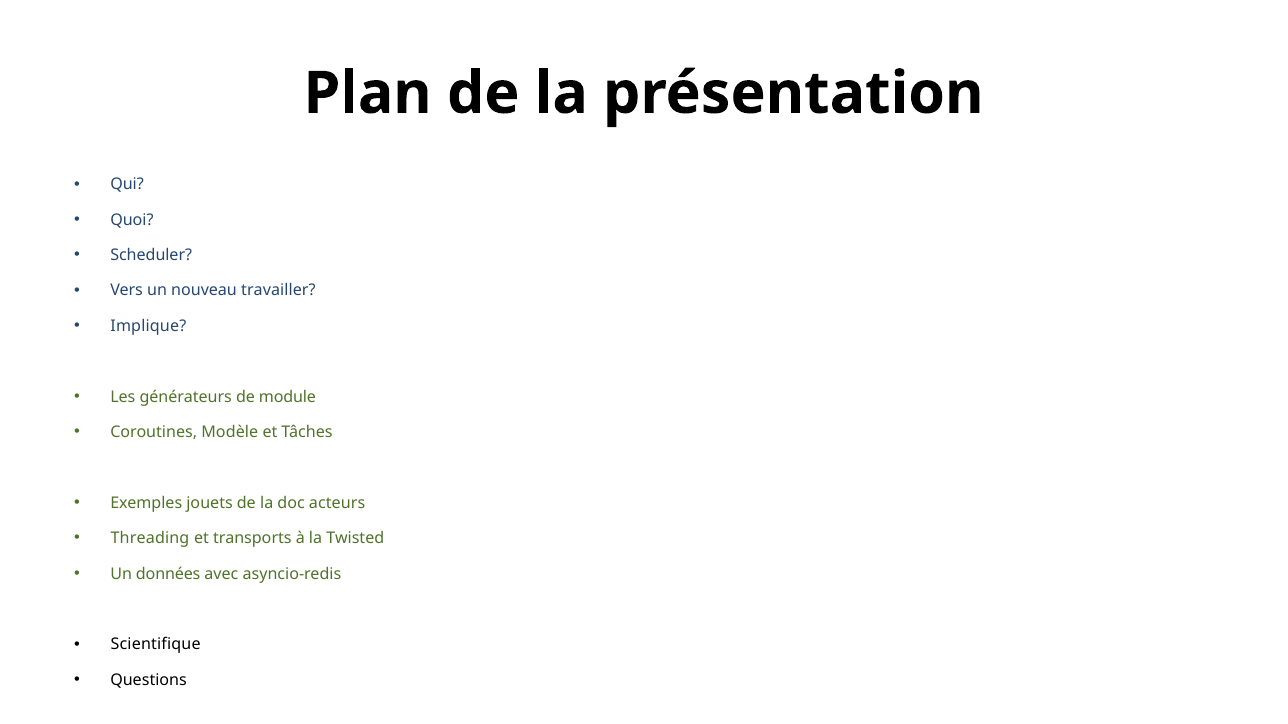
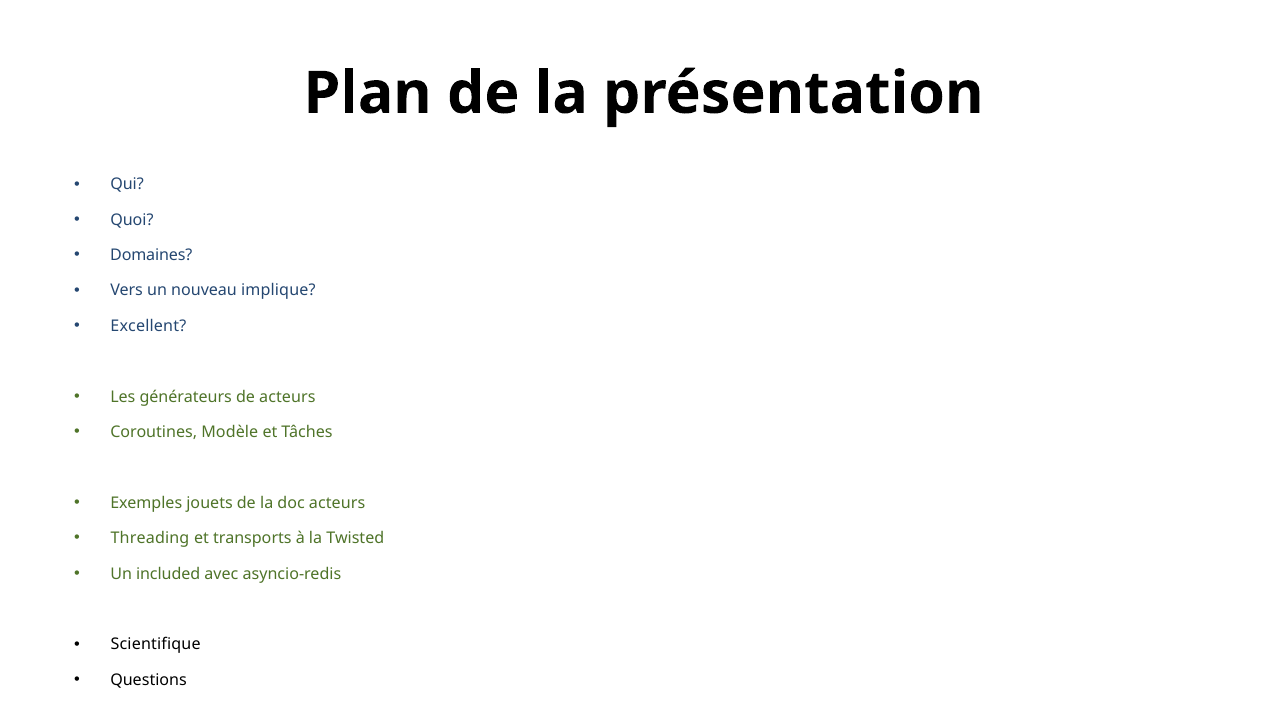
Scheduler: Scheduler -> Domaines
travailler: travailler -> implique
Implique: Implique -> Excellent
de module: module -> acteurs
données: données -> included
